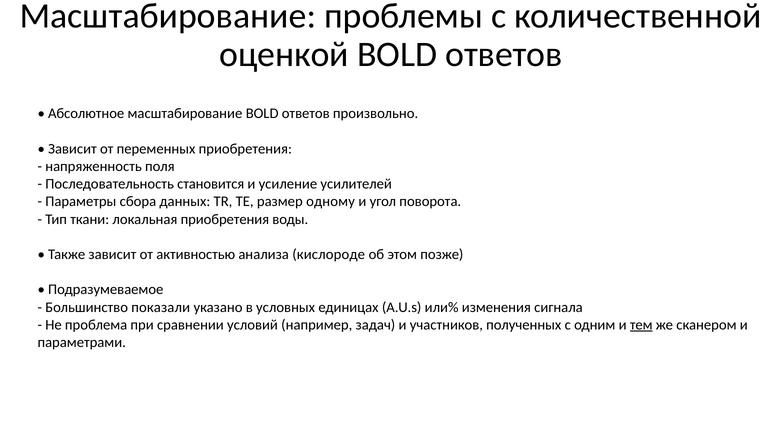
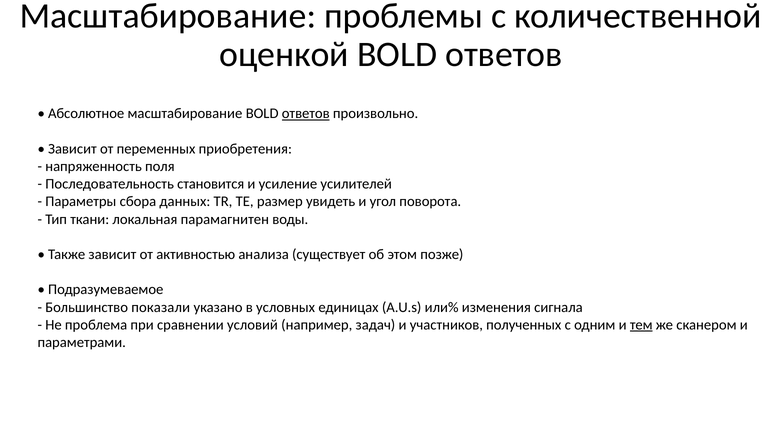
ответов at (306, 114) underline: none -> present
одному: одному -> увидеть
локальная приобретения: приобретения -> парамагнитен
кислороде: кислороде -> существует
